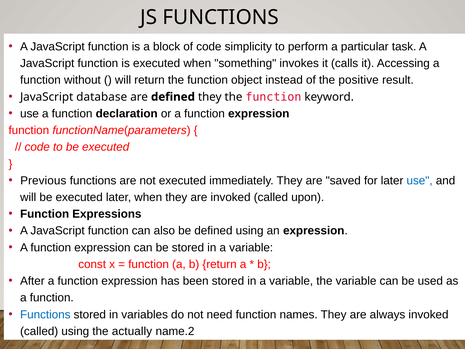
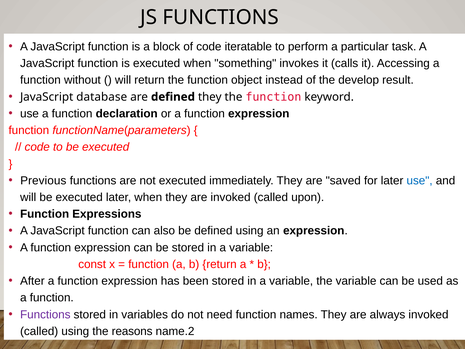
simplicity: simplicity -> iteratable
positive: positive -> develop
Functions at (45, 314) colour: blue -> purple
actually: actually -> reasons
